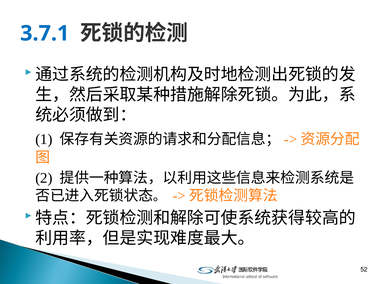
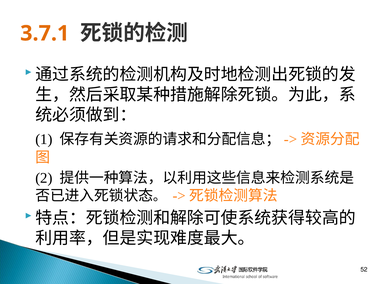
3.7.1 colour: blue -> orange
